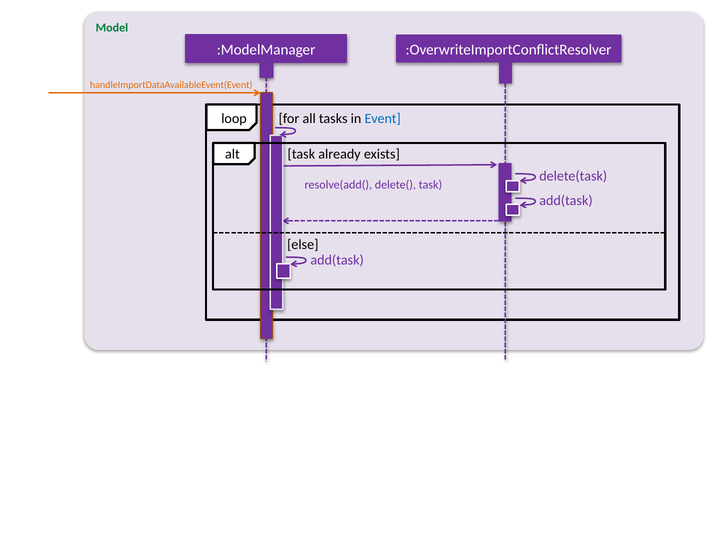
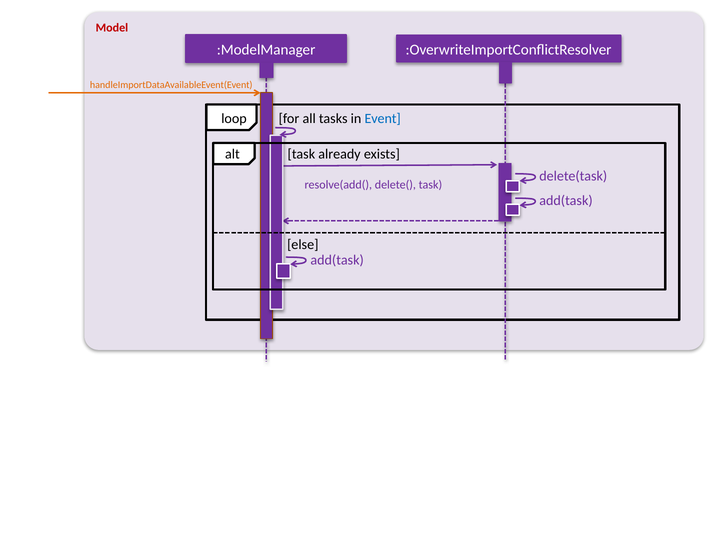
Model colour: green -> red
